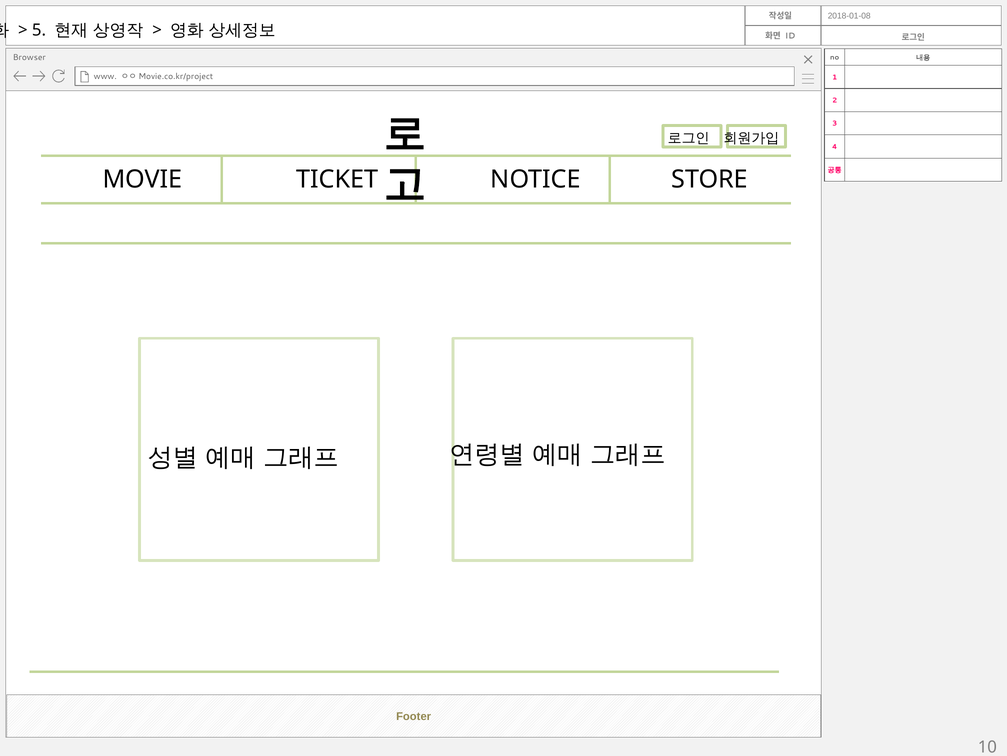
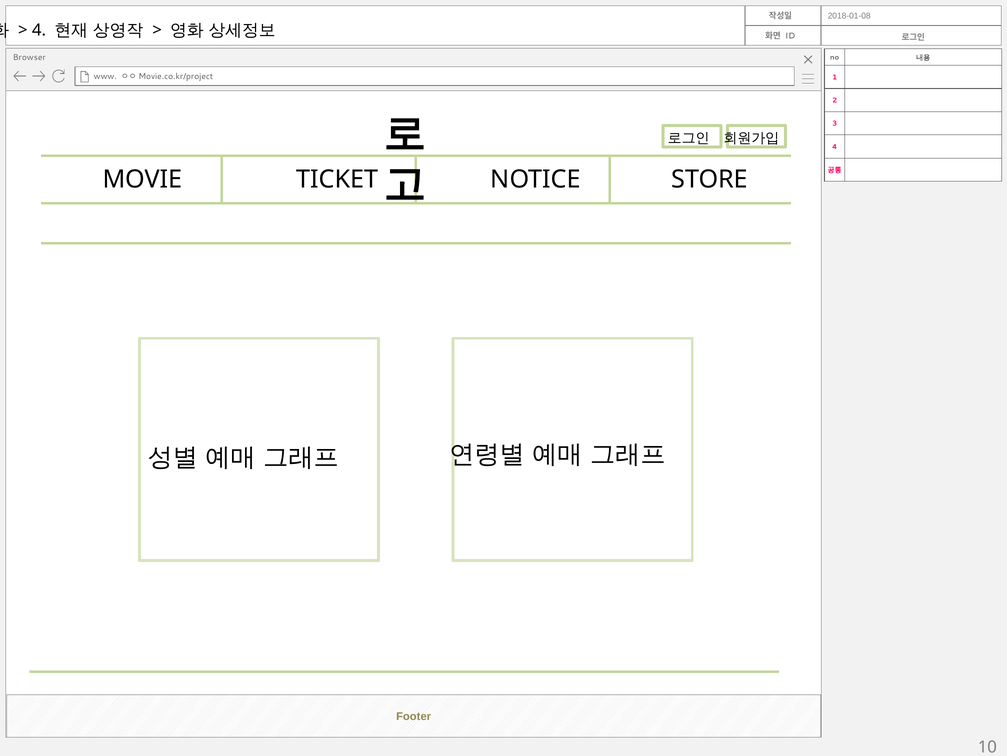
5 at (39, 30): 5 -> 4
